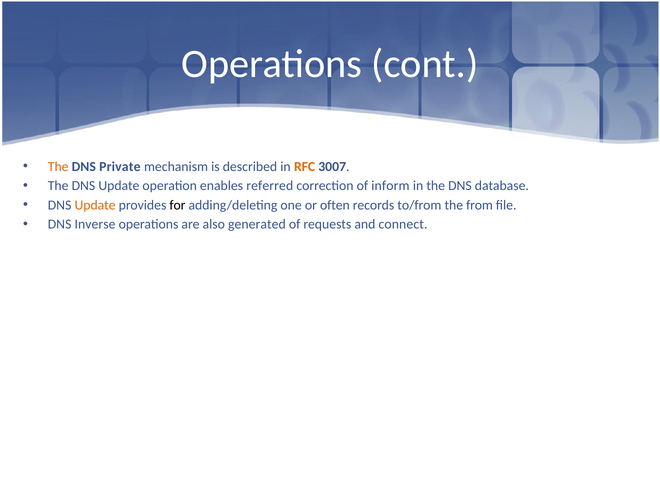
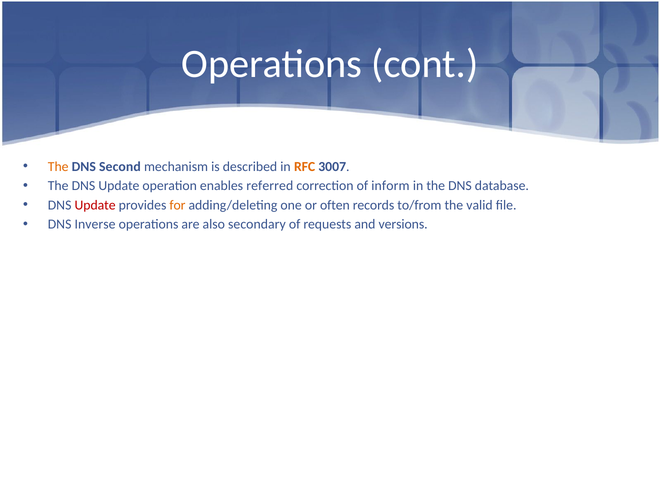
Private: Private -> Second
Update at (95, 205) colour: orange -> red
for colour: black -> orange
from: from -> valid
generated: generated -> secondary
connect: connect -> versions
